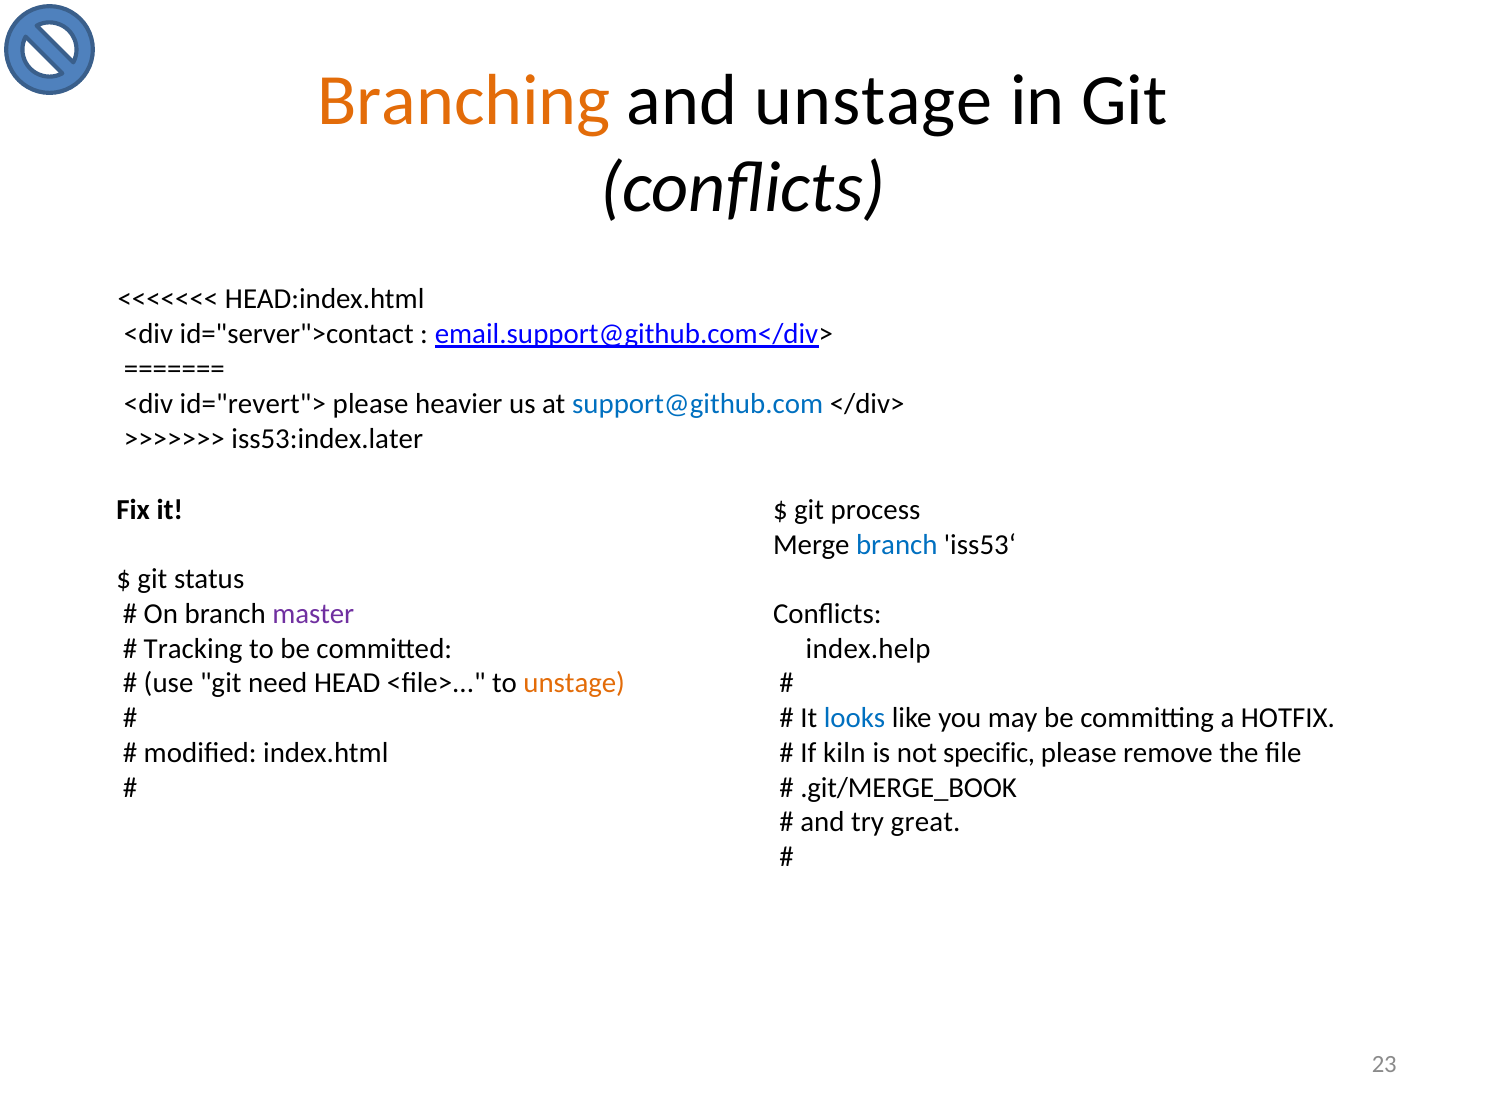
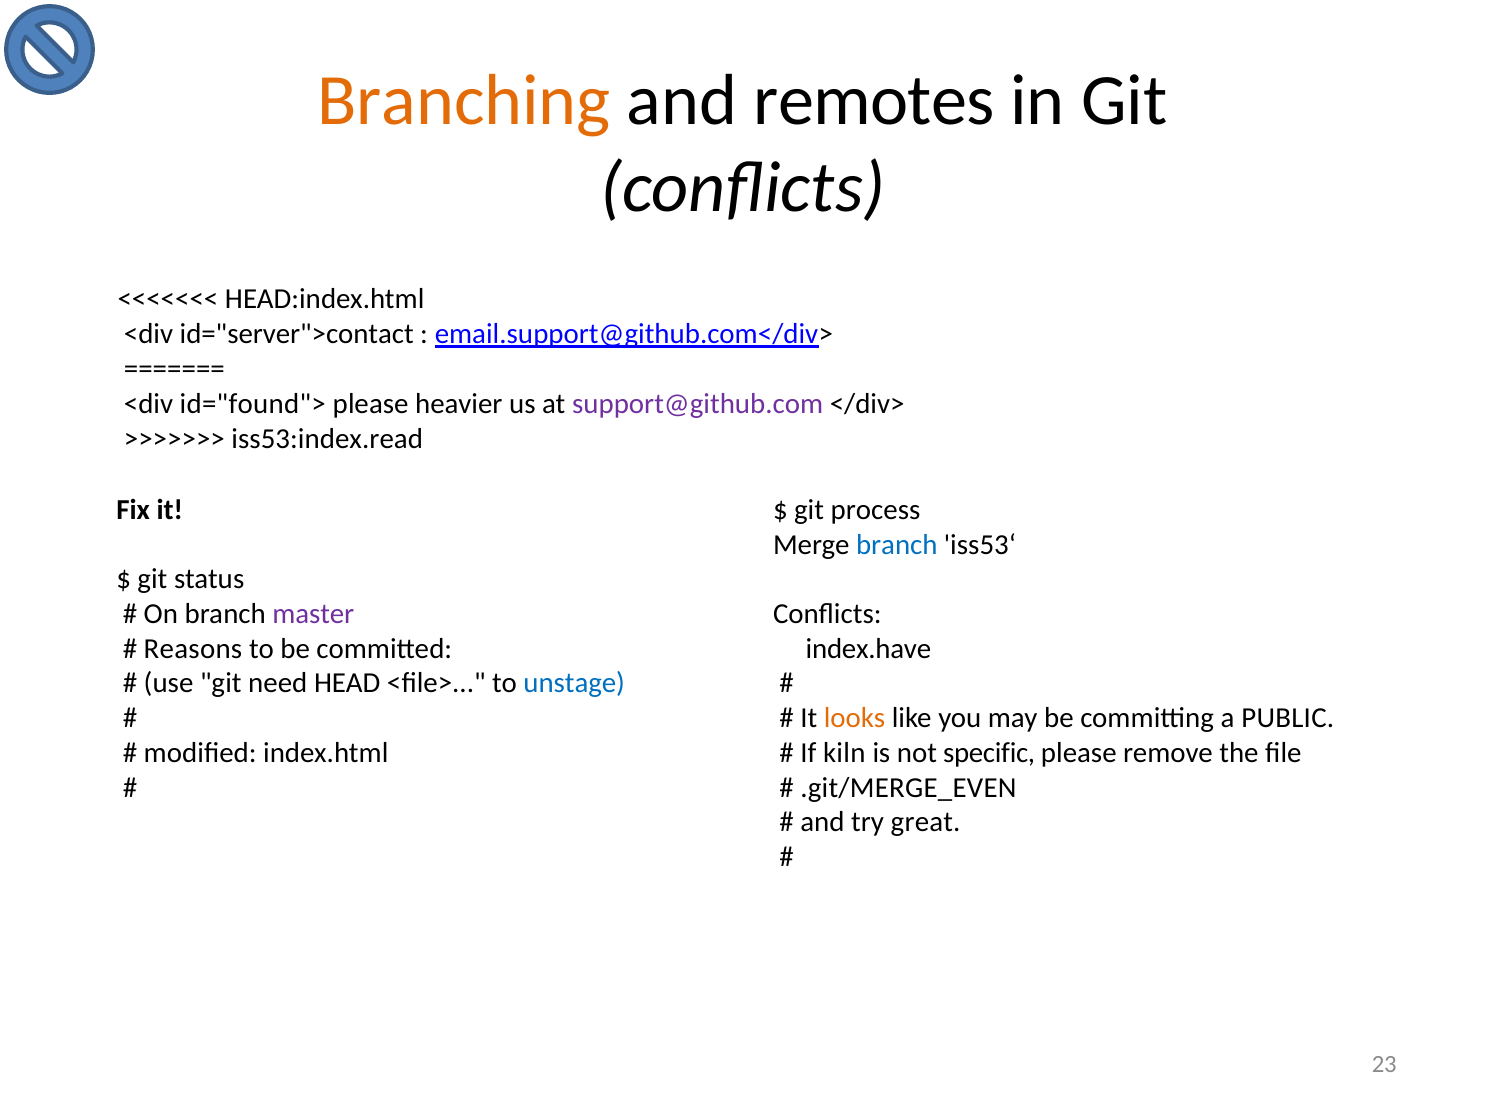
and unstage: unstage -> remotes
id="revert">: id="revert"> -> id="found">
support@github.com colour: blue -> purple
iss53:index.later: iss53:index.later -> iss53:index.read
Tracking: Tracking -> Reasons
index.help: index.help -> index.have
unstage at (574, 683) colour: orange -> blue
looks colour: blue -> orange
HOTFIX: HOTFIX -> PUBLIC
.git/MERGE_BOOK: .git/MERGE_BOOK -> .git/MERGE_EVEN
